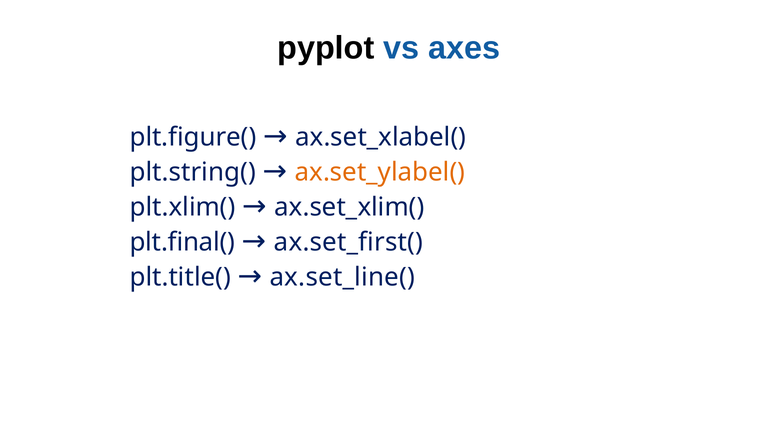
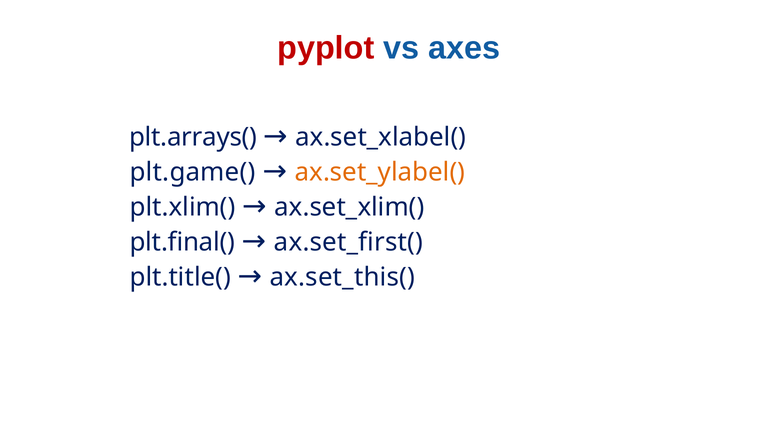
pyplot colour: black -> red
plt.figure(: plt.figure( -> plt.arrays(
plt.string(: plt.string( -> plt.game(
ax.set_line(: ax.set_line( -> ax.set_this(
